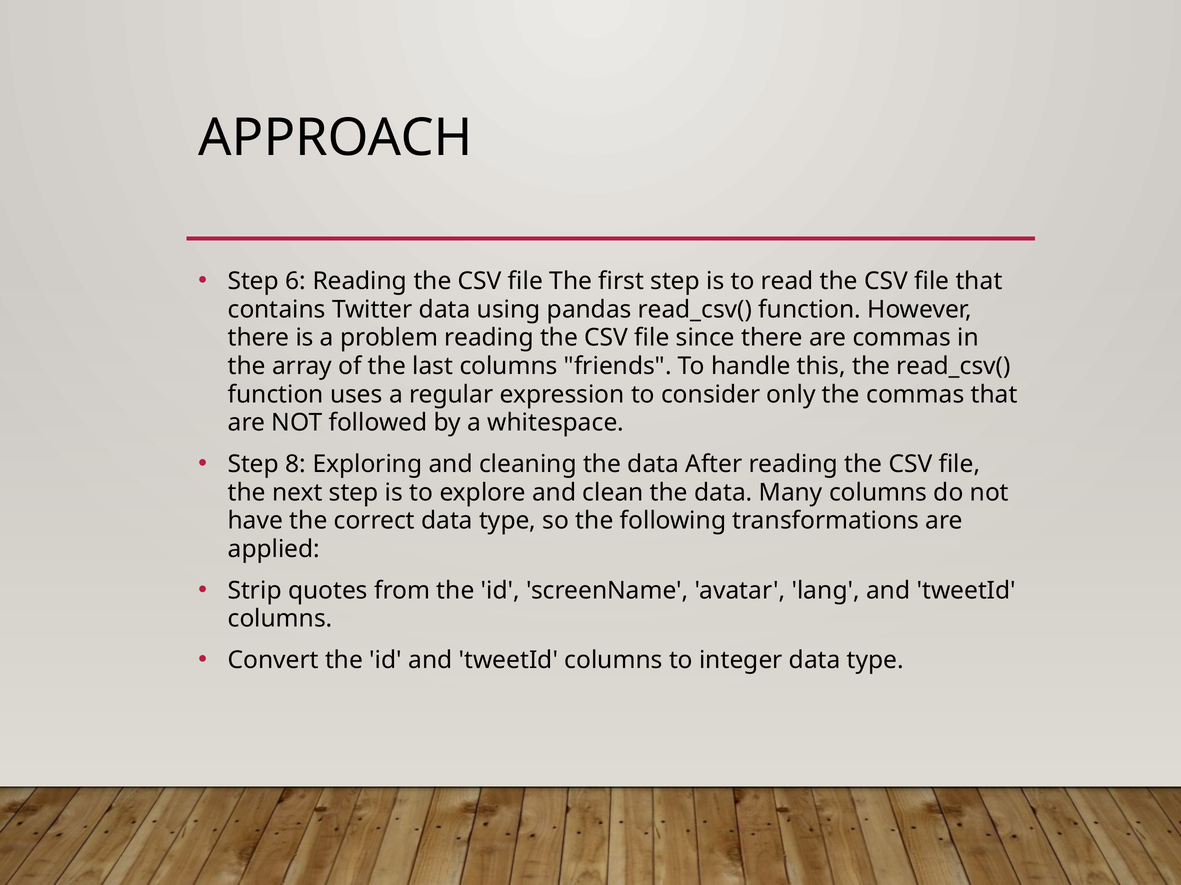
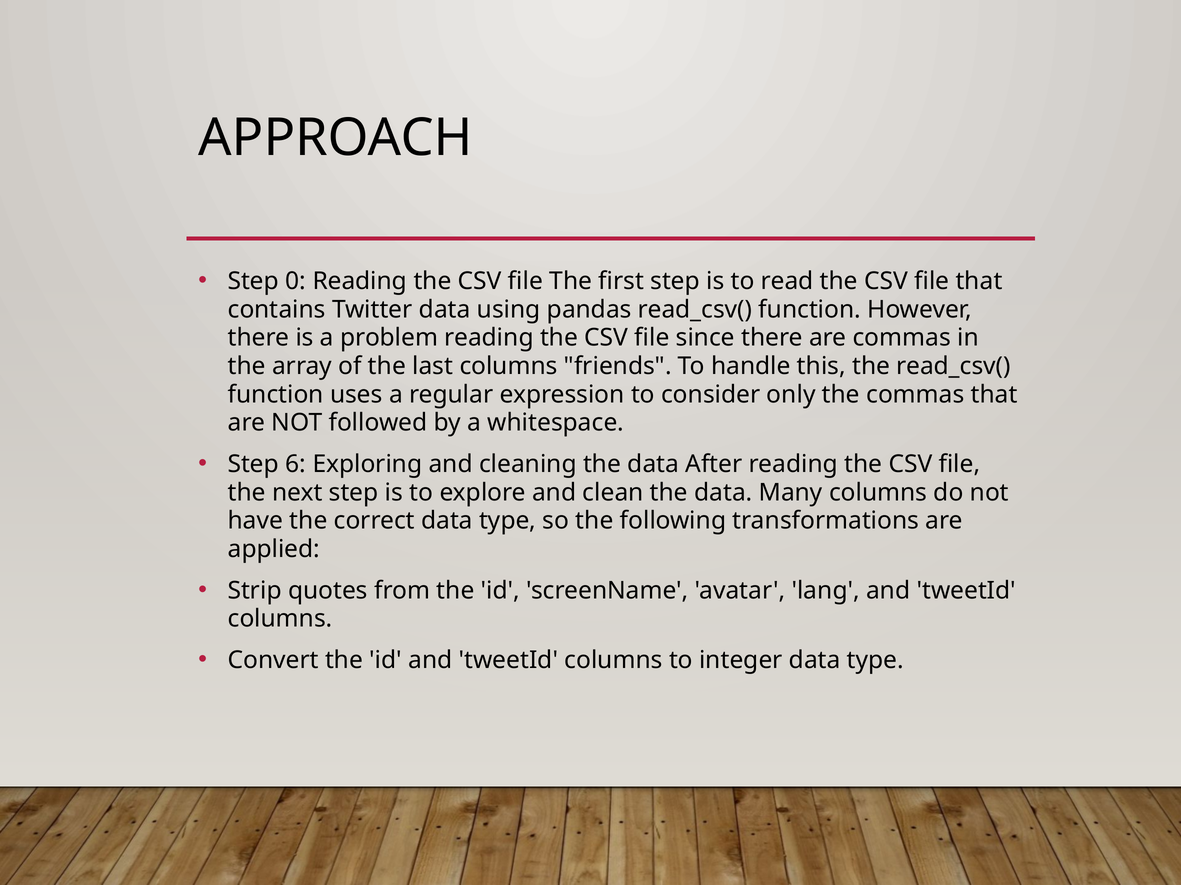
6: 6 -> 0
8: 8 -> 6
